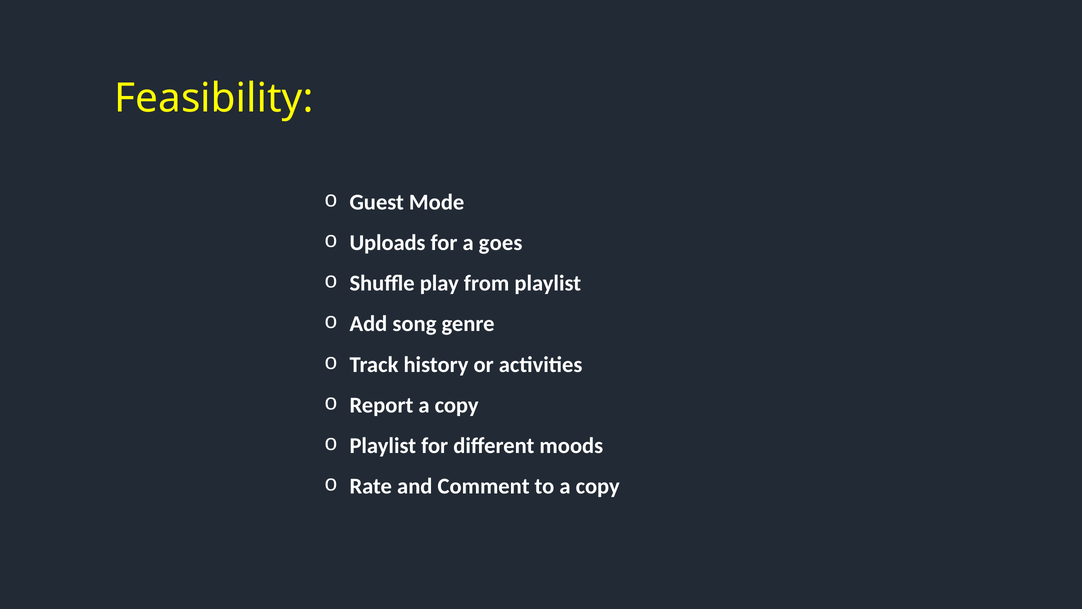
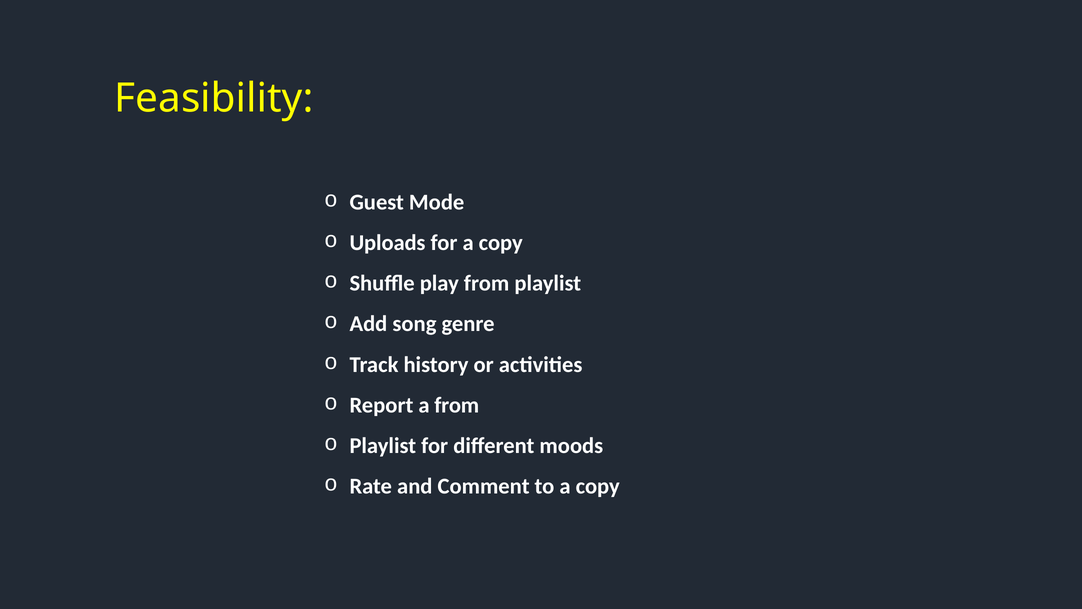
for a goes: goes -> copy
Report a copy: copy -> from
